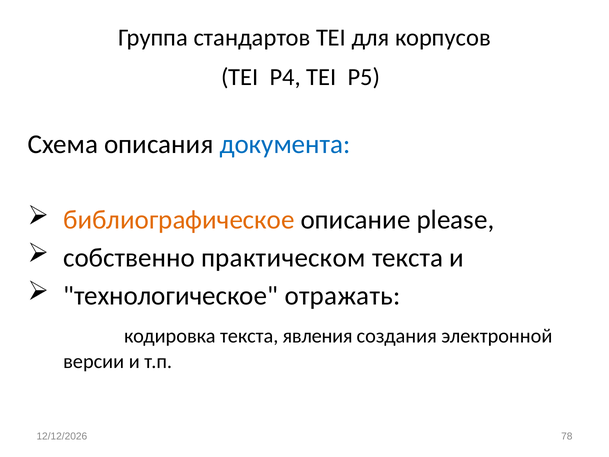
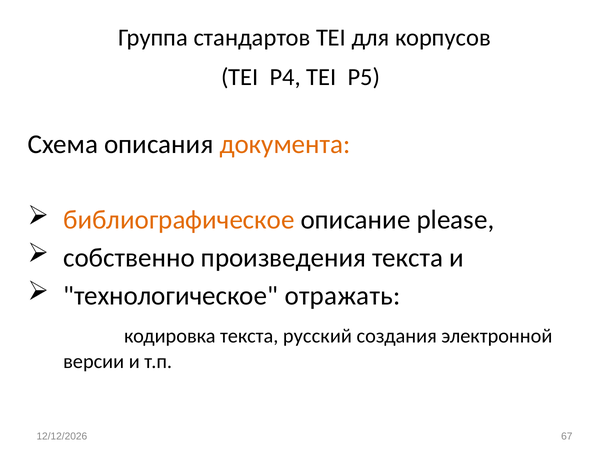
документа colour: blue -> orange
практическом: практическом -> произведения
явления: явления -> русский
78: 78 -> 67
